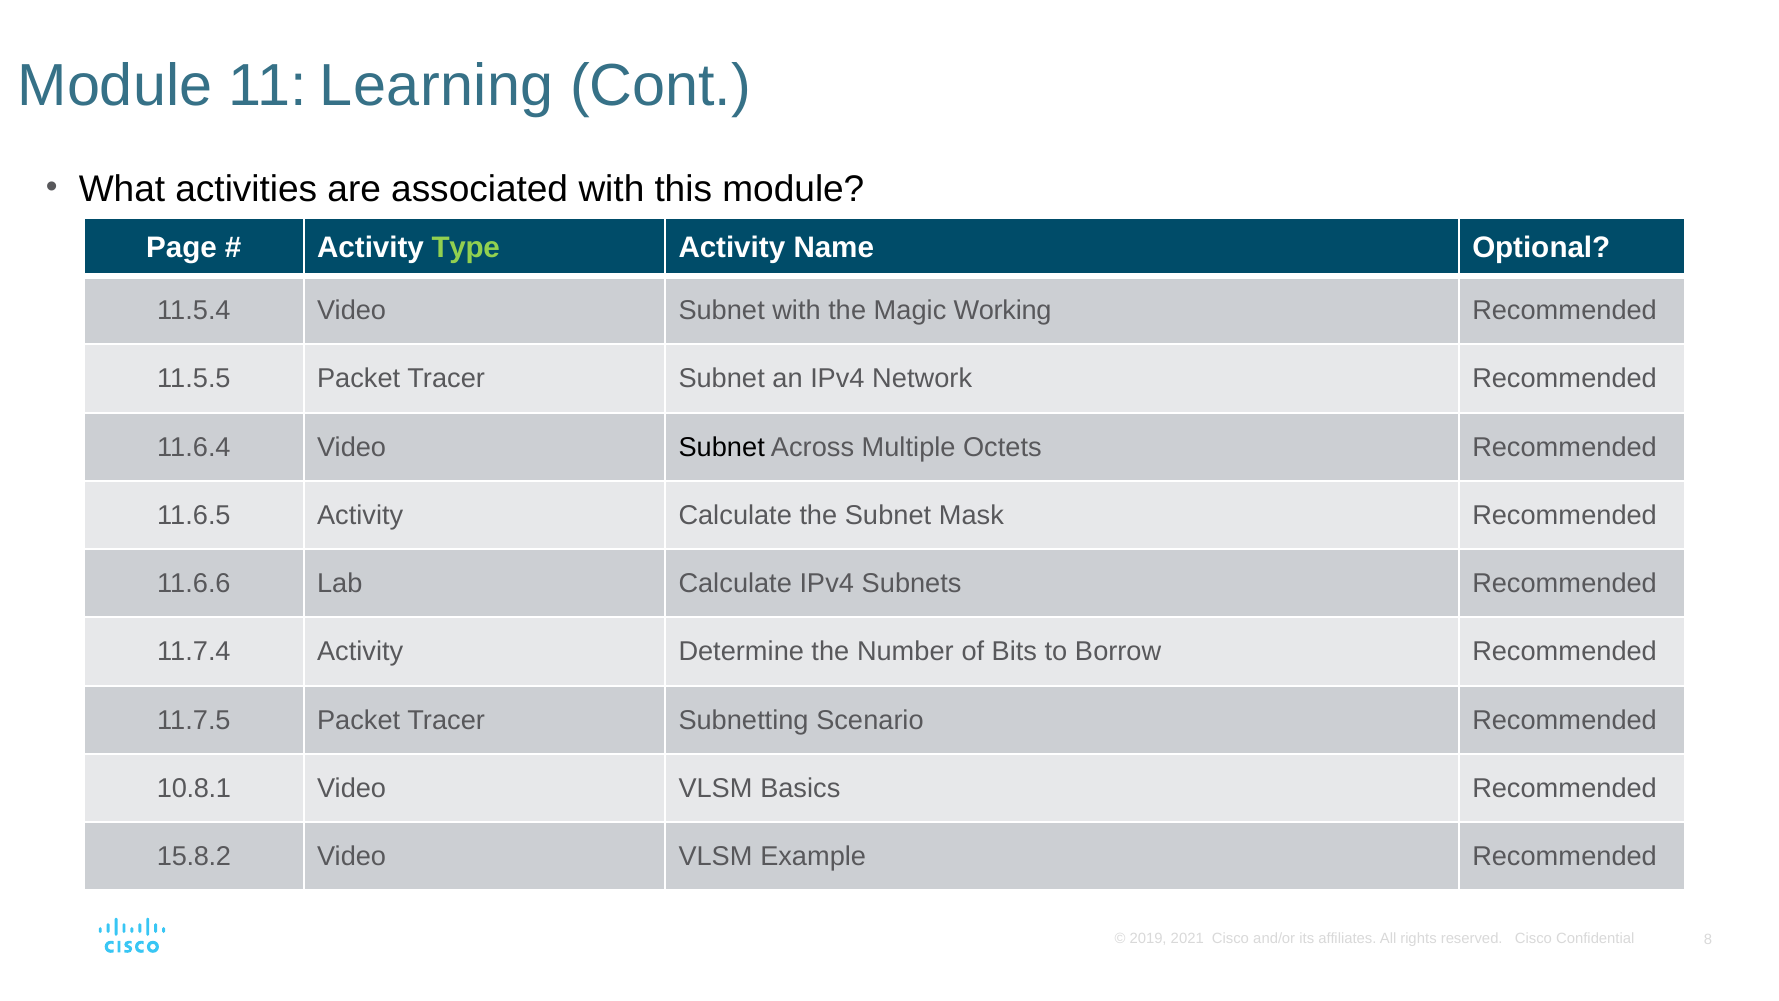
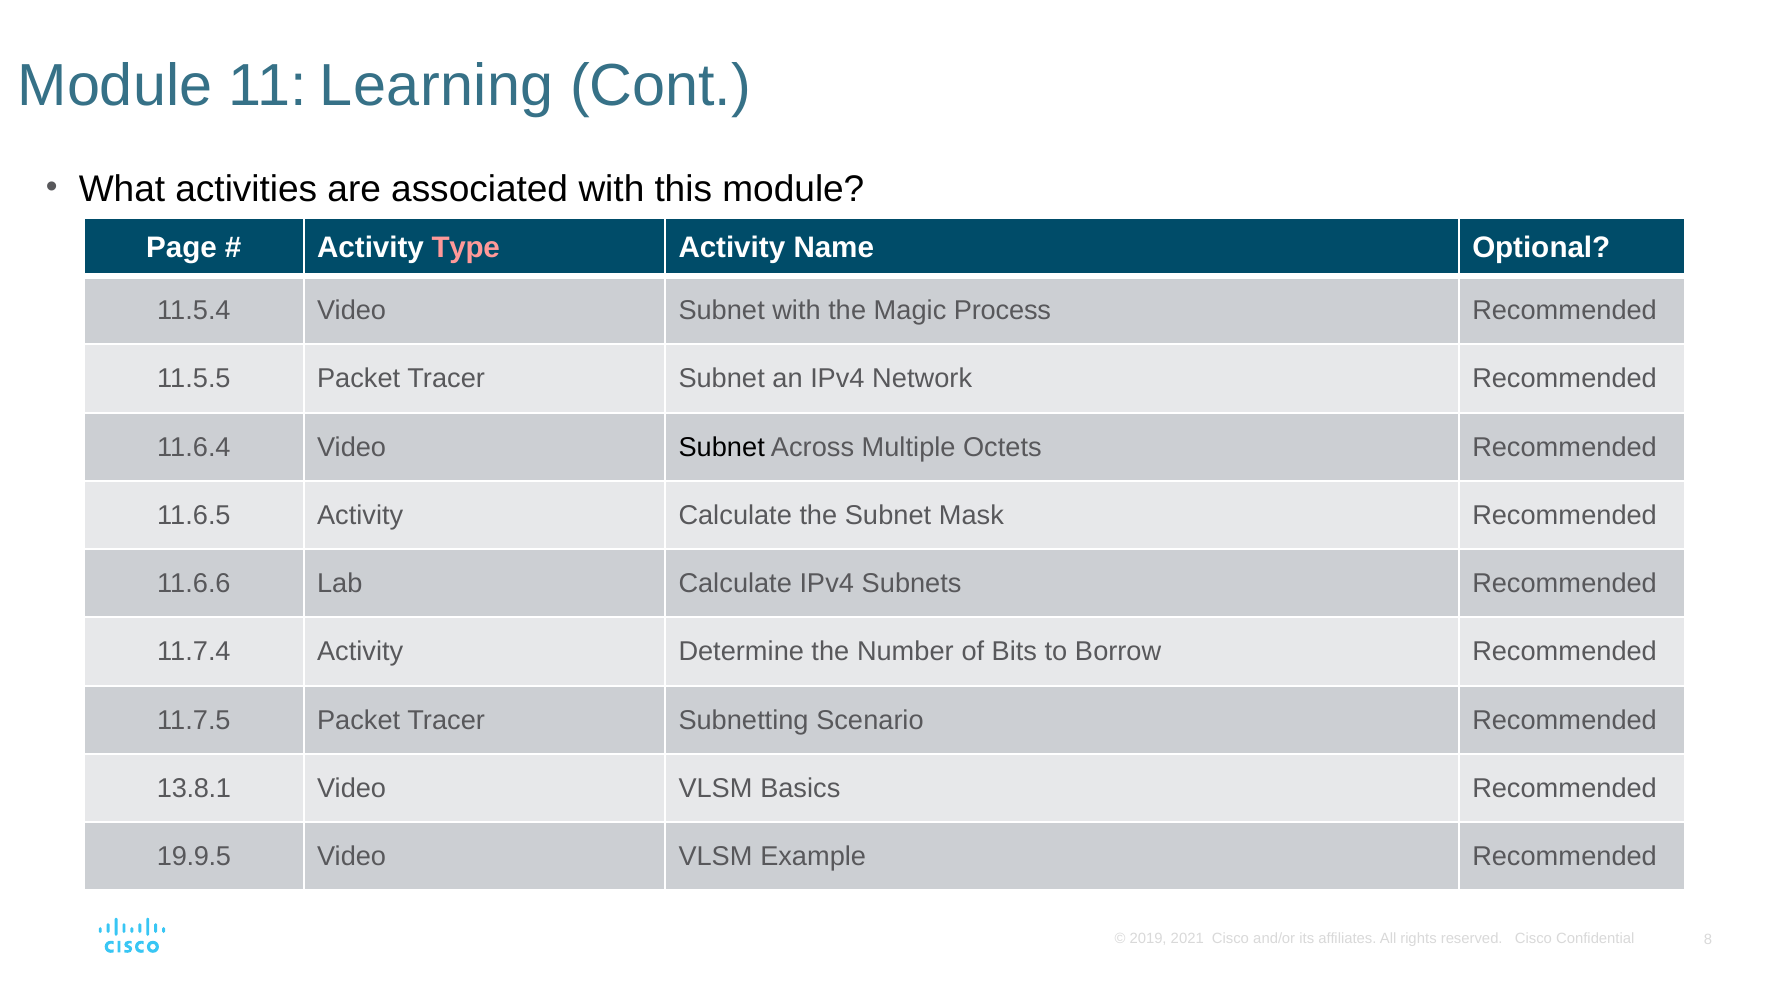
Type colour: light green -> pink
Working: Working -> Process
10.8.1: 10.8.1 -> 13.8.1
15.8.2: 15.8.2 -> 19.9.5
